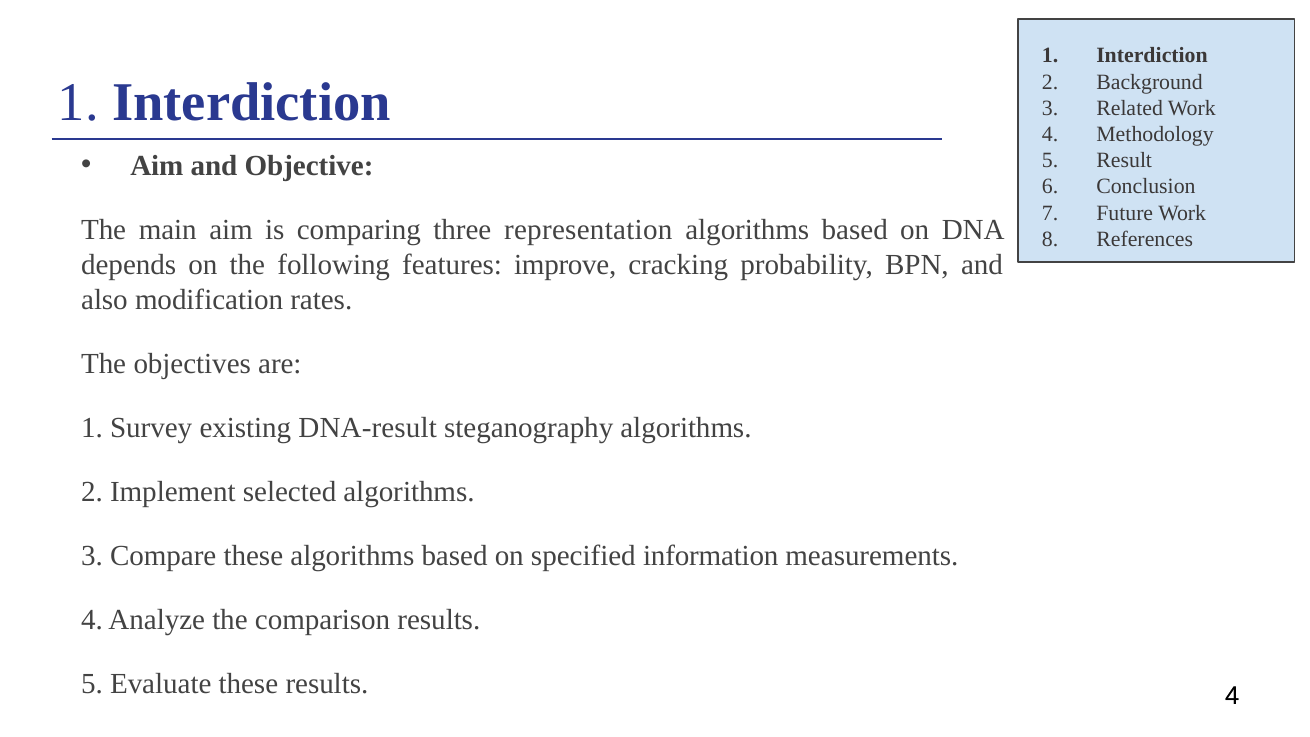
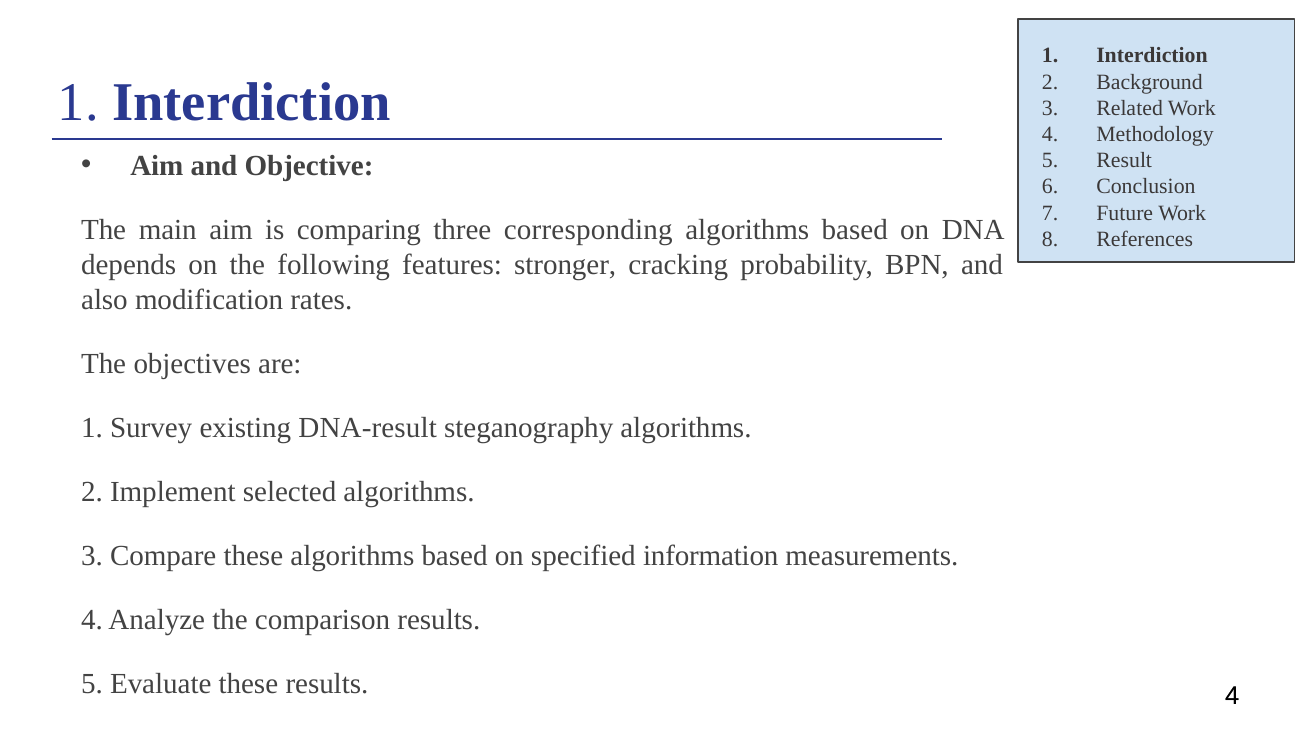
representation: representation -> corresponding
improve: improve -> stronger
